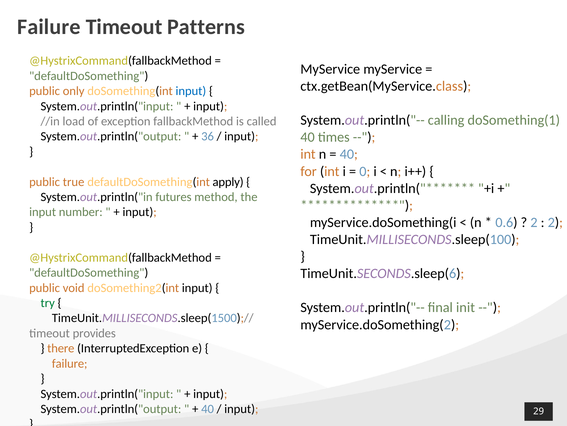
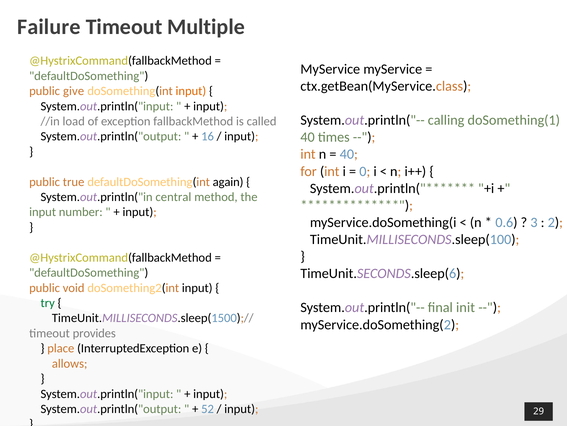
Patterns: Patterns -> Multiple
only: only -> give
input at (191, 91) colour: blue -> orange
36: 36 -> 16
apply: apply -> again
futures: futures -> central
2 at (534, 222): 2 -> 3
there: there -> place
failure at (70, 363): failure -> allows
40 at (208, 408): 40 -> 52
